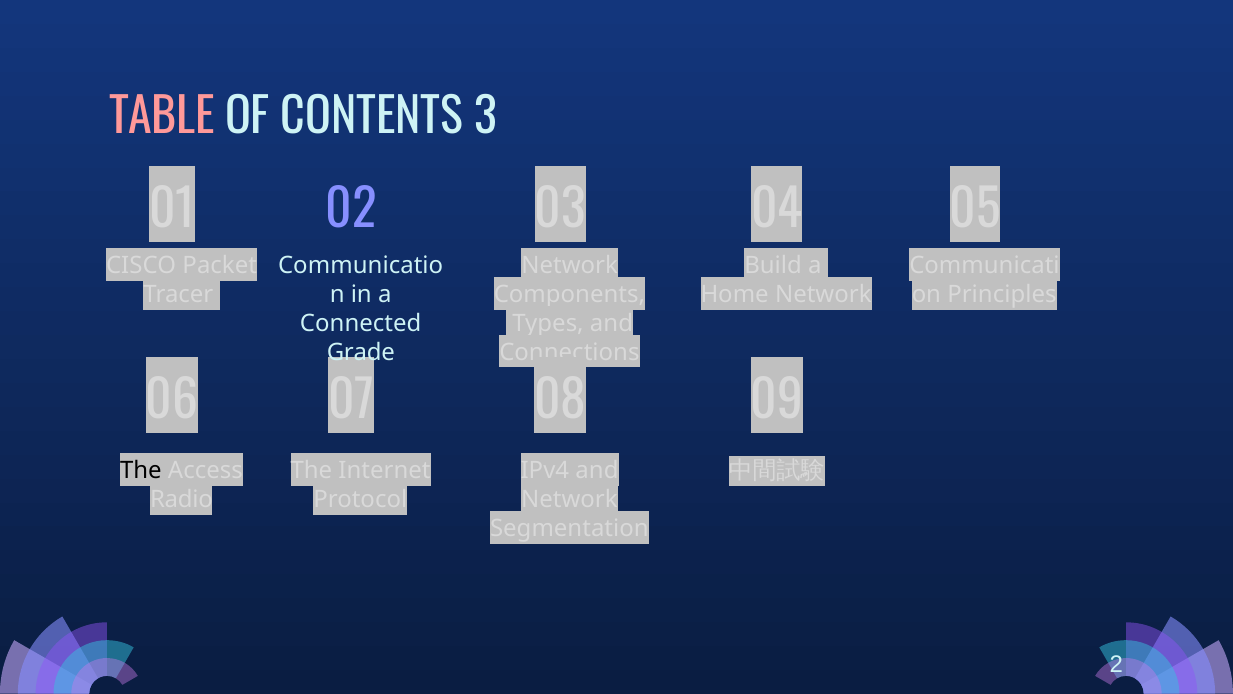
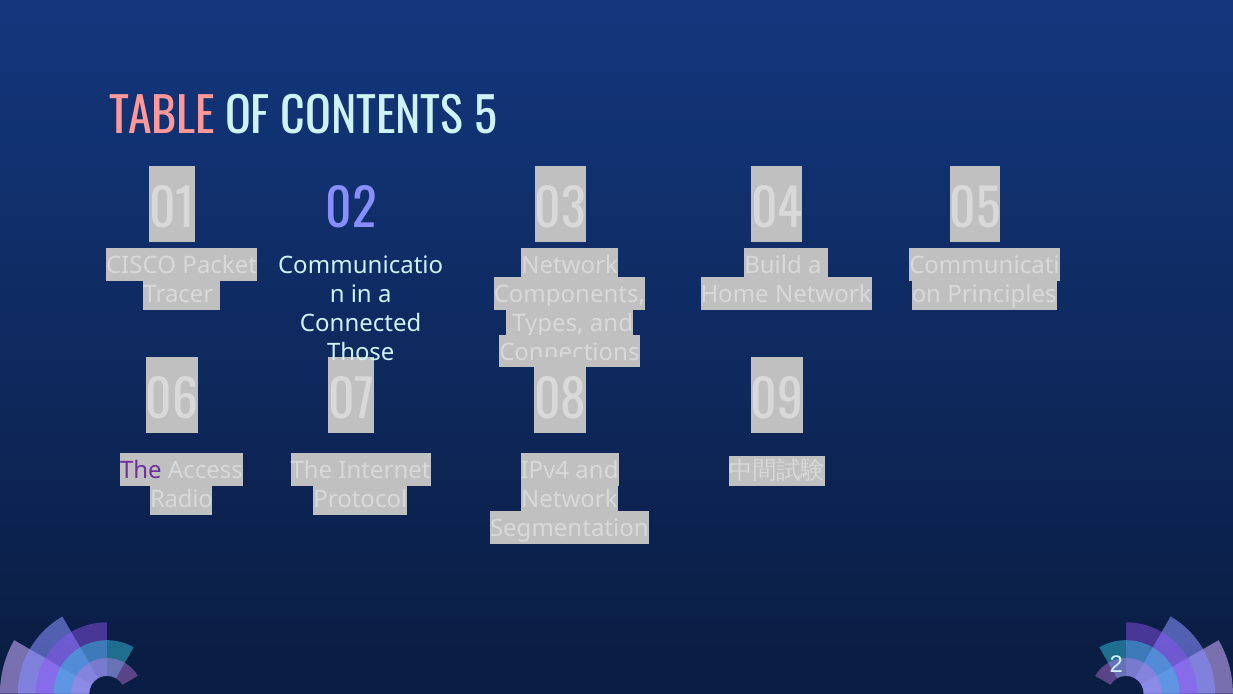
3: 3 -> 5
Grade: Grade -> Those
The at (141, 471) colour: black -> purple
